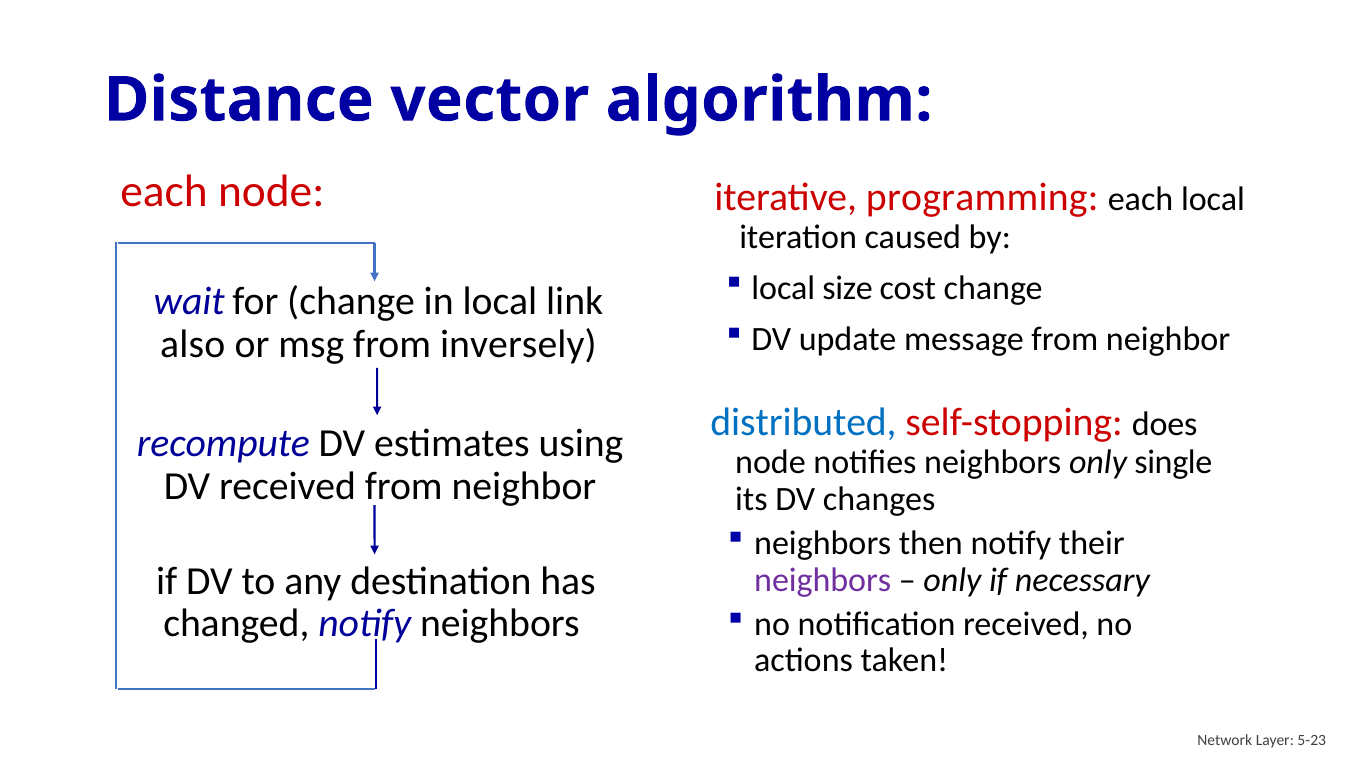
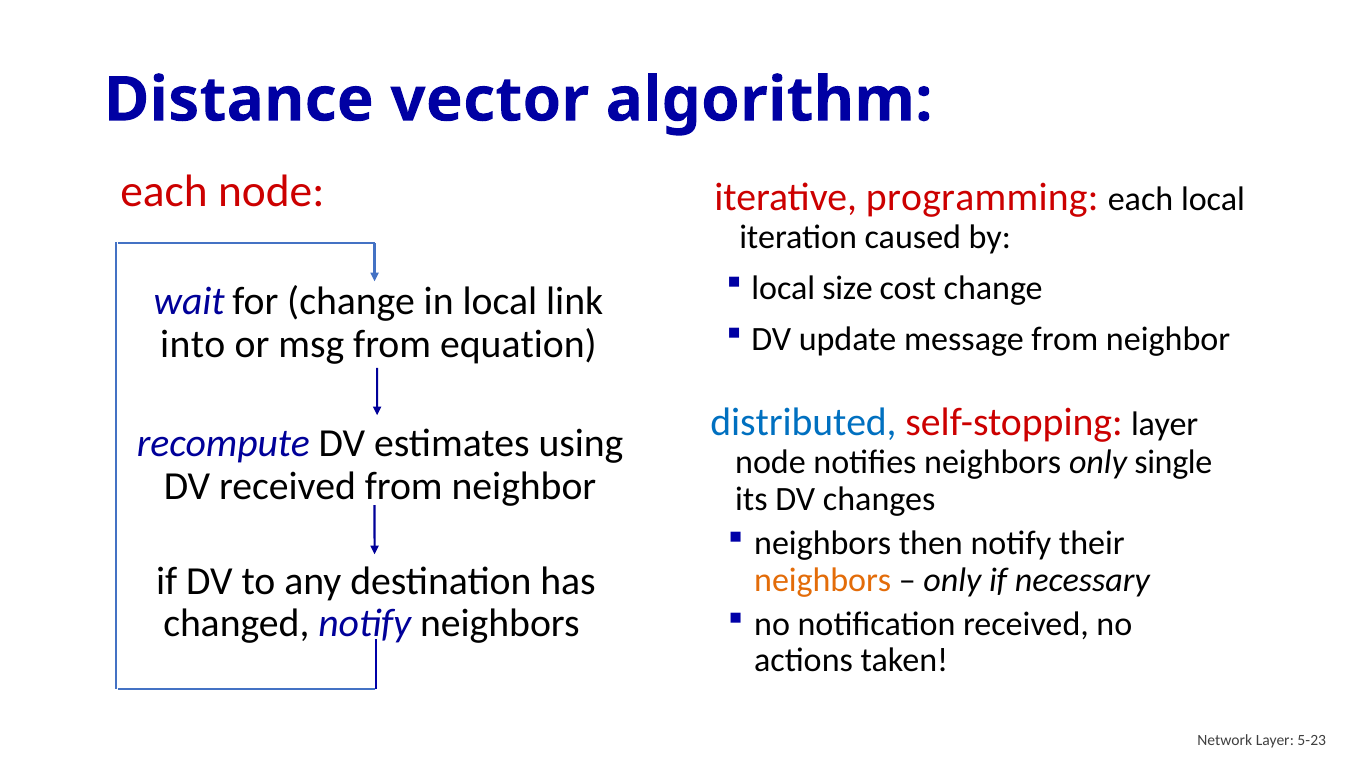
also: also -> into
inversely: inversely -> equation
self-stopping does: does -> layer
neighbors at (823, 580) colour: purple -> orange
